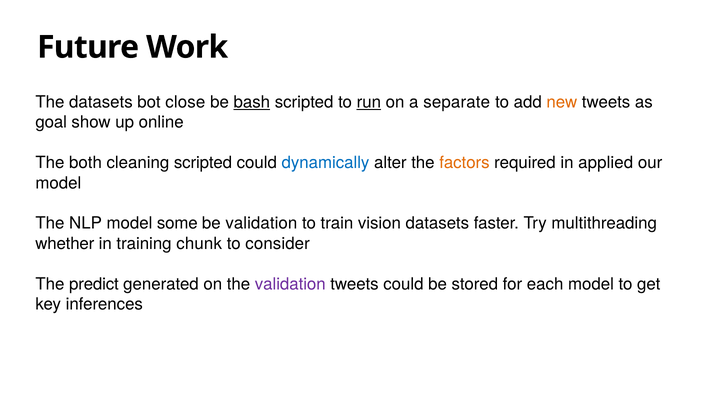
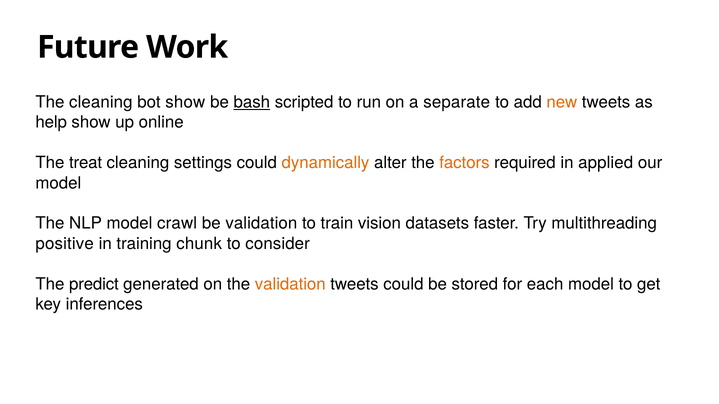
The datasets: datasets -> cleaning
bot close: close -> show
run underline: present -> none
goal: goal -> help
both: both -> treat
cleaning scripted: scripted -> settings
dynamically colour: blue -> orange
some: some -> crawl
whether: whether -> positive
validation at (290, 284) colour: purple -> orange
